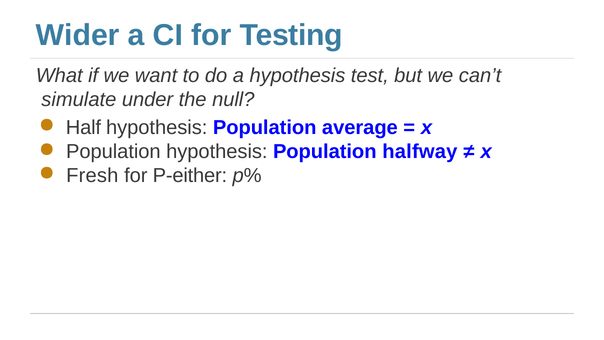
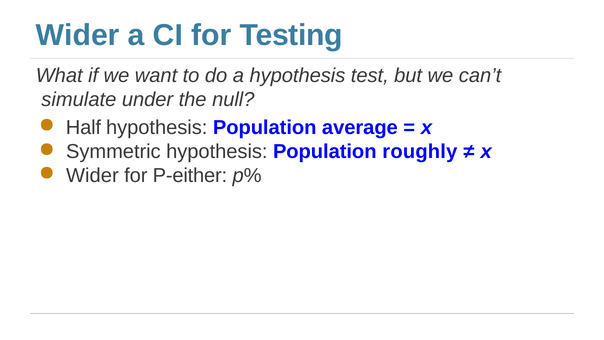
Population at (113, 152): Population -> Symmetric
halfway: halfway -> roughly
Fresh at (92, 175): Fresh -> Wider
